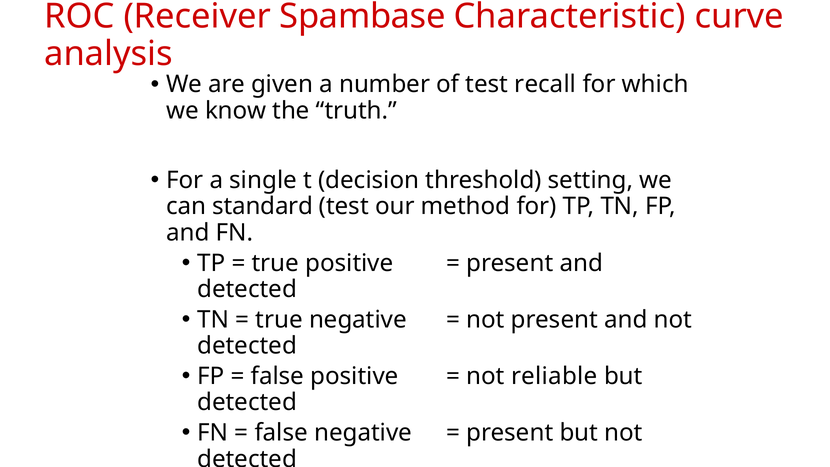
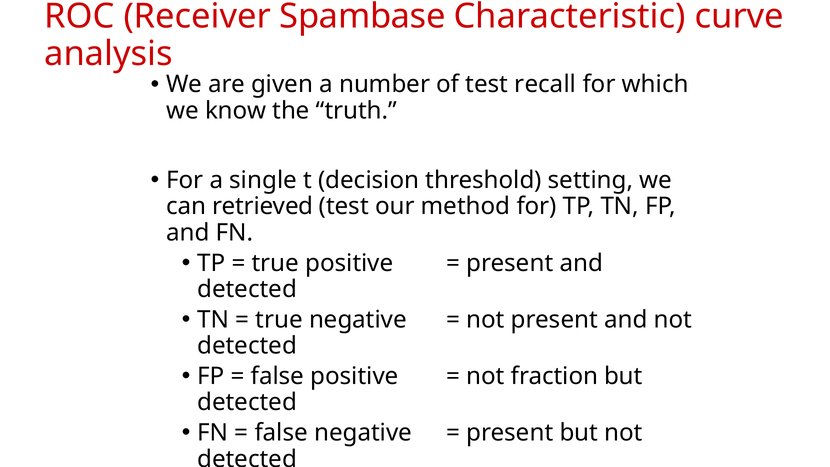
standard: standard -> retrieved
reliable: reliable -> fraction
